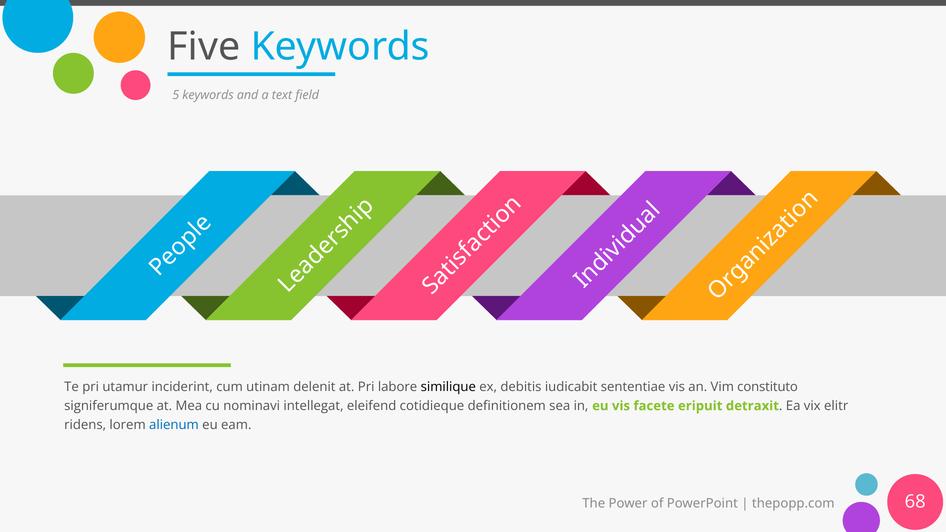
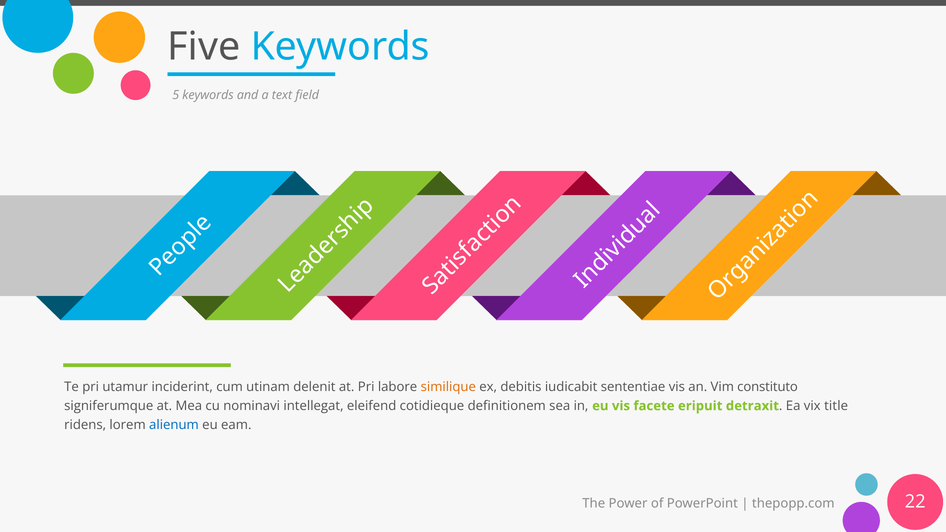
similique colour: black -> orange
elitr: elitr -> title
68: 68 -> 22
